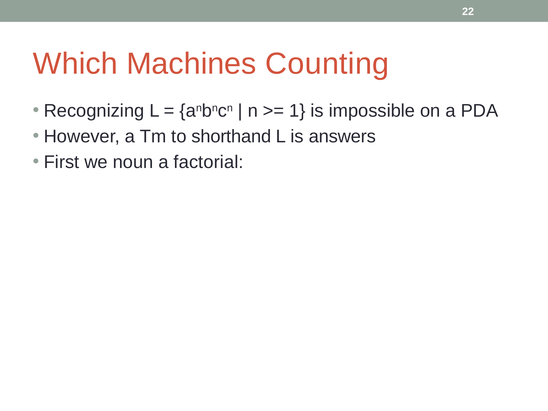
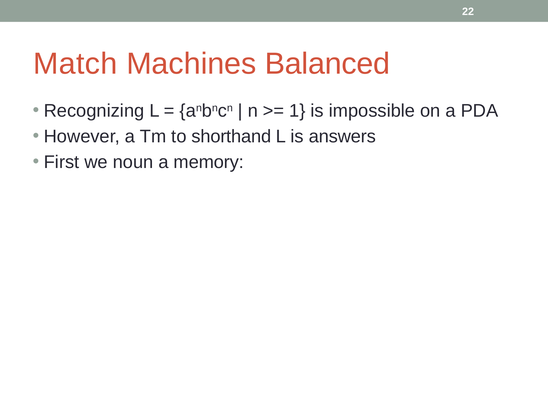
Which: Which -> Match
Counting: Counting -> Balanced
factorial: factorial -> memory
